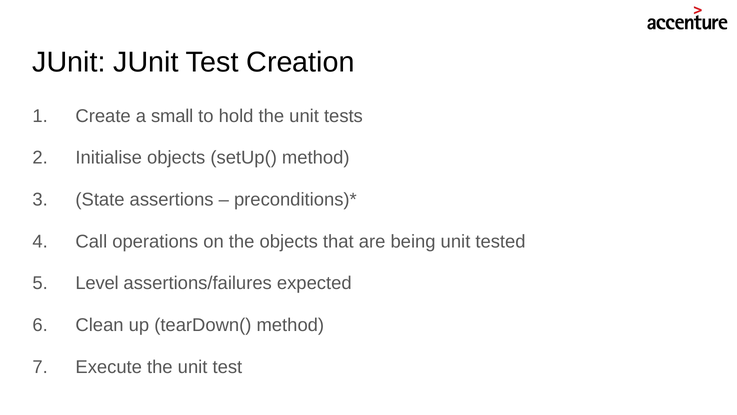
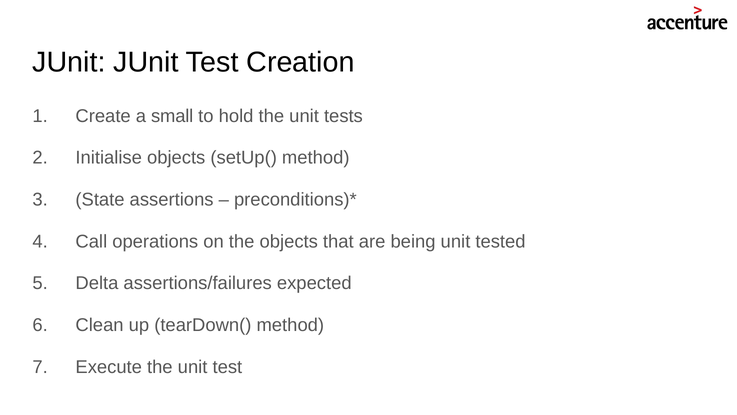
Level: Level -> Delta
